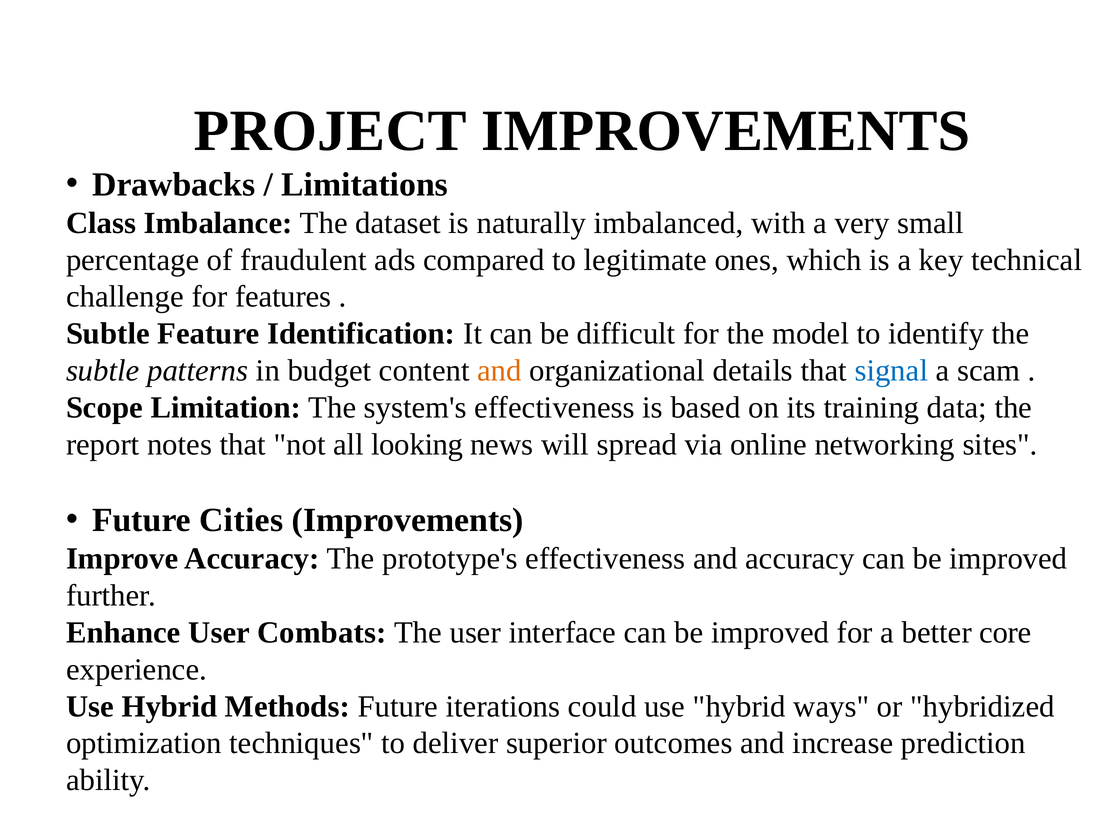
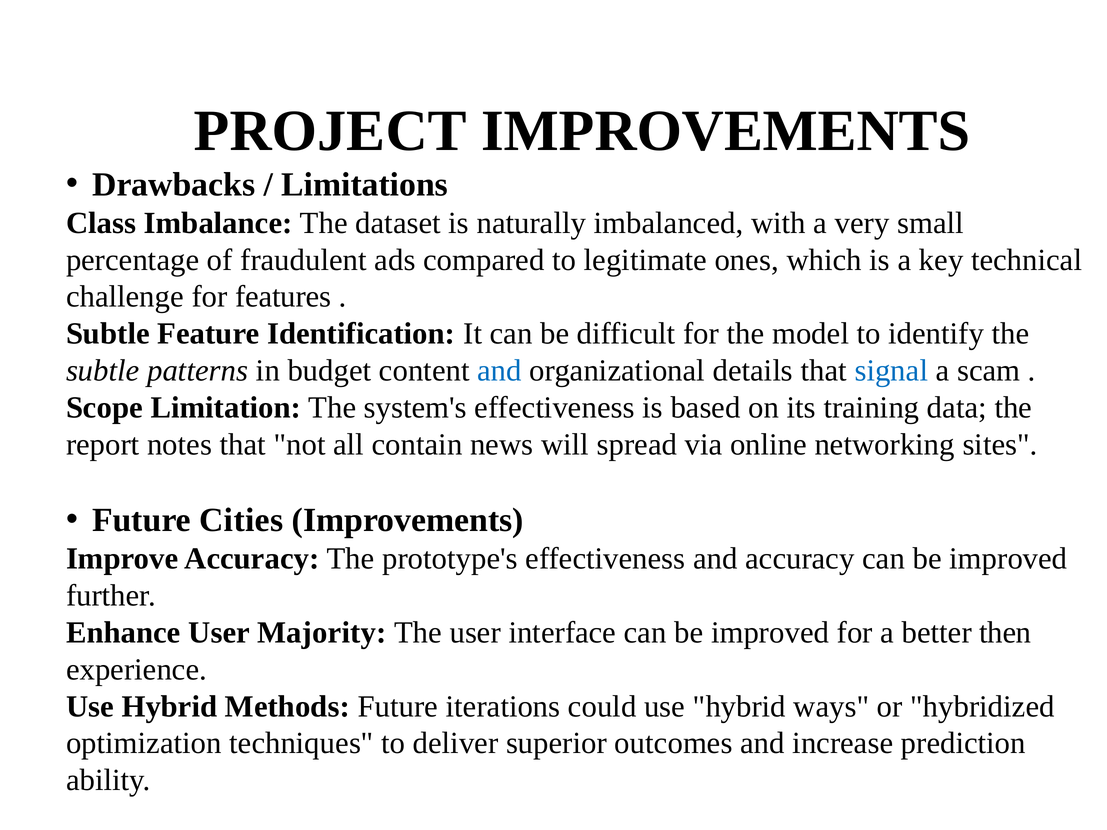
and at (500, 371) colour: orange -> blue
looking: looking -> contain
Combats: Combats -> Majority
core: core -> then
